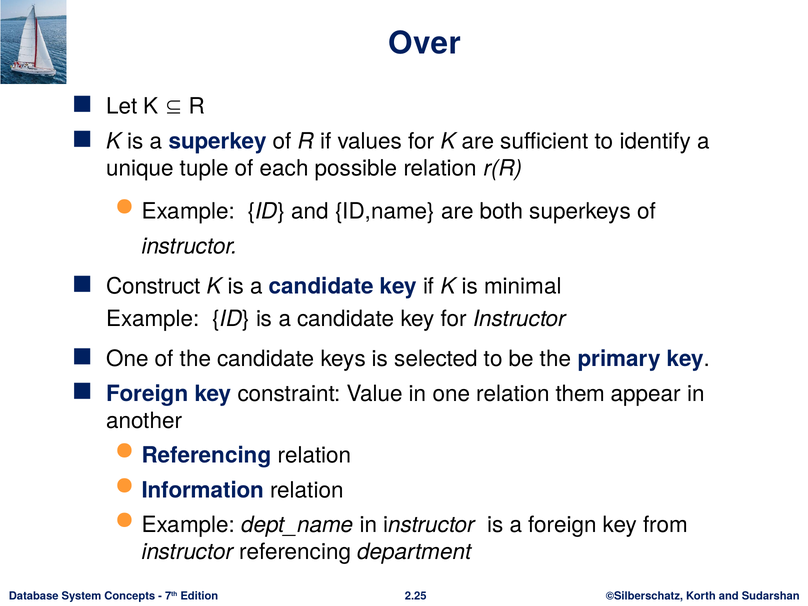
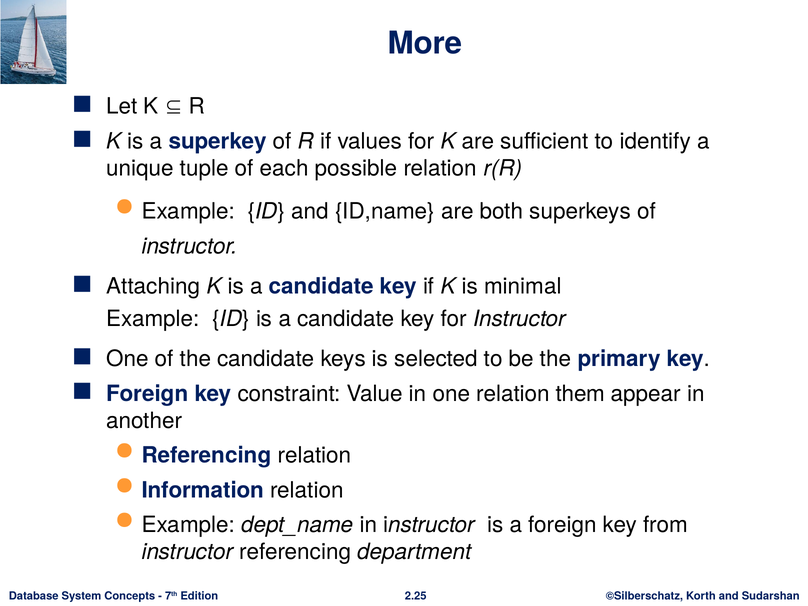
Over: Over -> More
Construct: Construct -> Attaching
